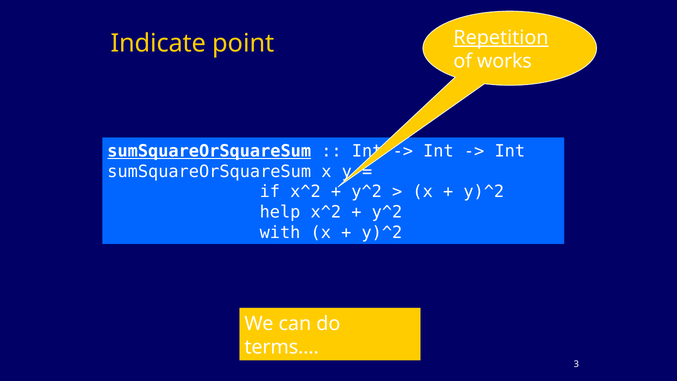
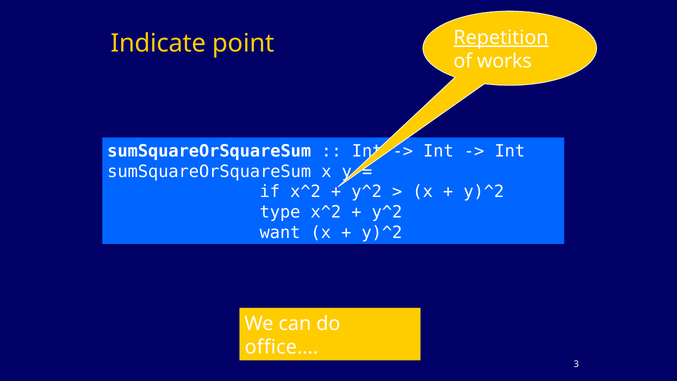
sumSquareOrSquareSum at (209, 151) underline: present -> none
help: help -> type
with: with -> want
terms…: terms… -> office…
